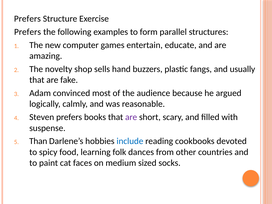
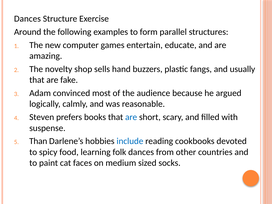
Prefers at (27, 19): Prefers -> Dances
Prefers at (28, 32): Prefers -> Around
are at (131, 117) colour: purple -> blue
